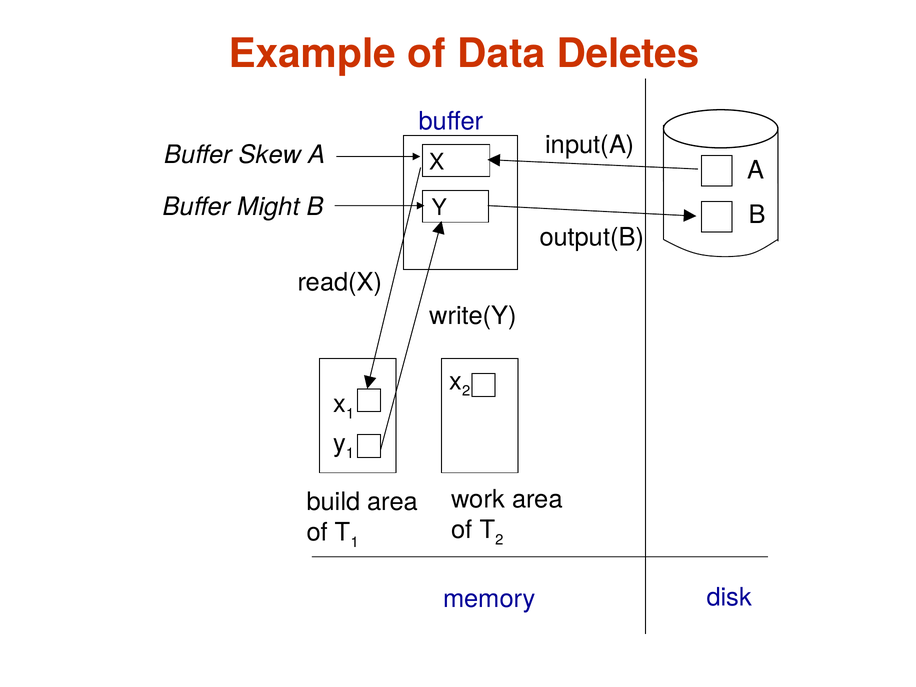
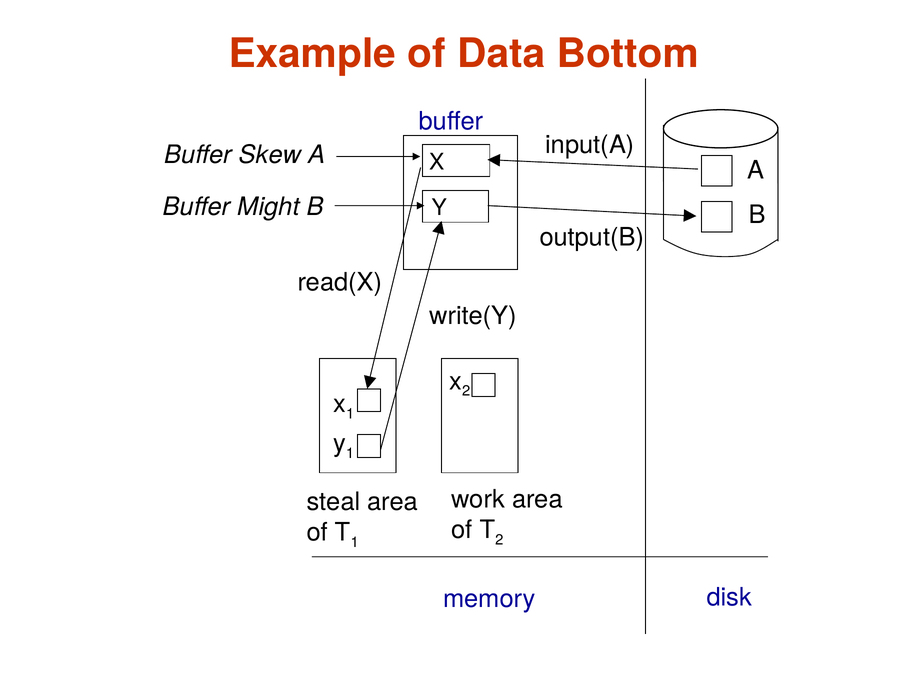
Deletes: Deletes -> Bottom
build: build -> steal
